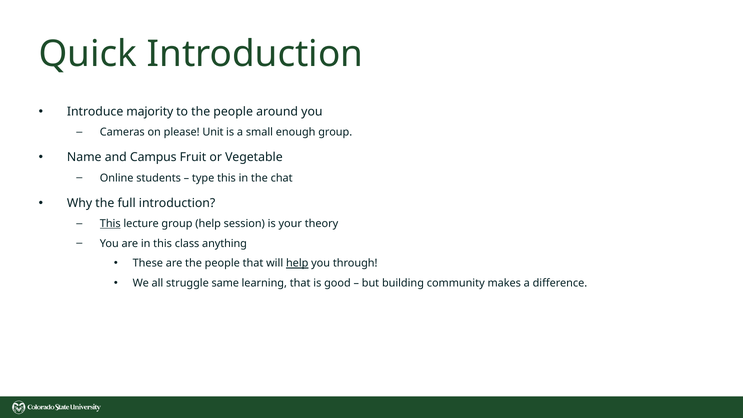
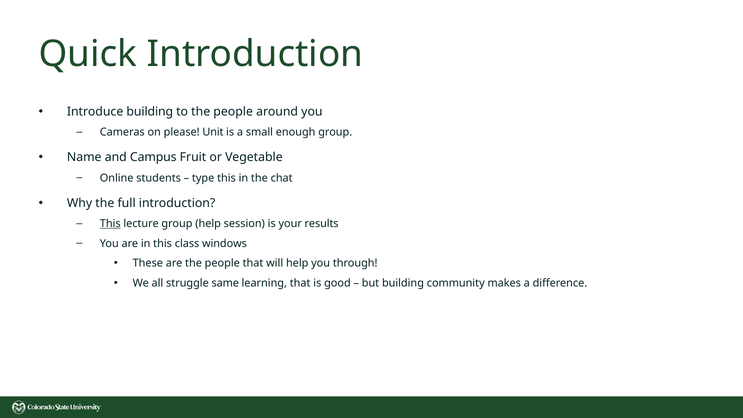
Introduce majority: majority -> building
theory: theory -> results
anything: anything -> windows
help at (297, 263) underline: present -> none
